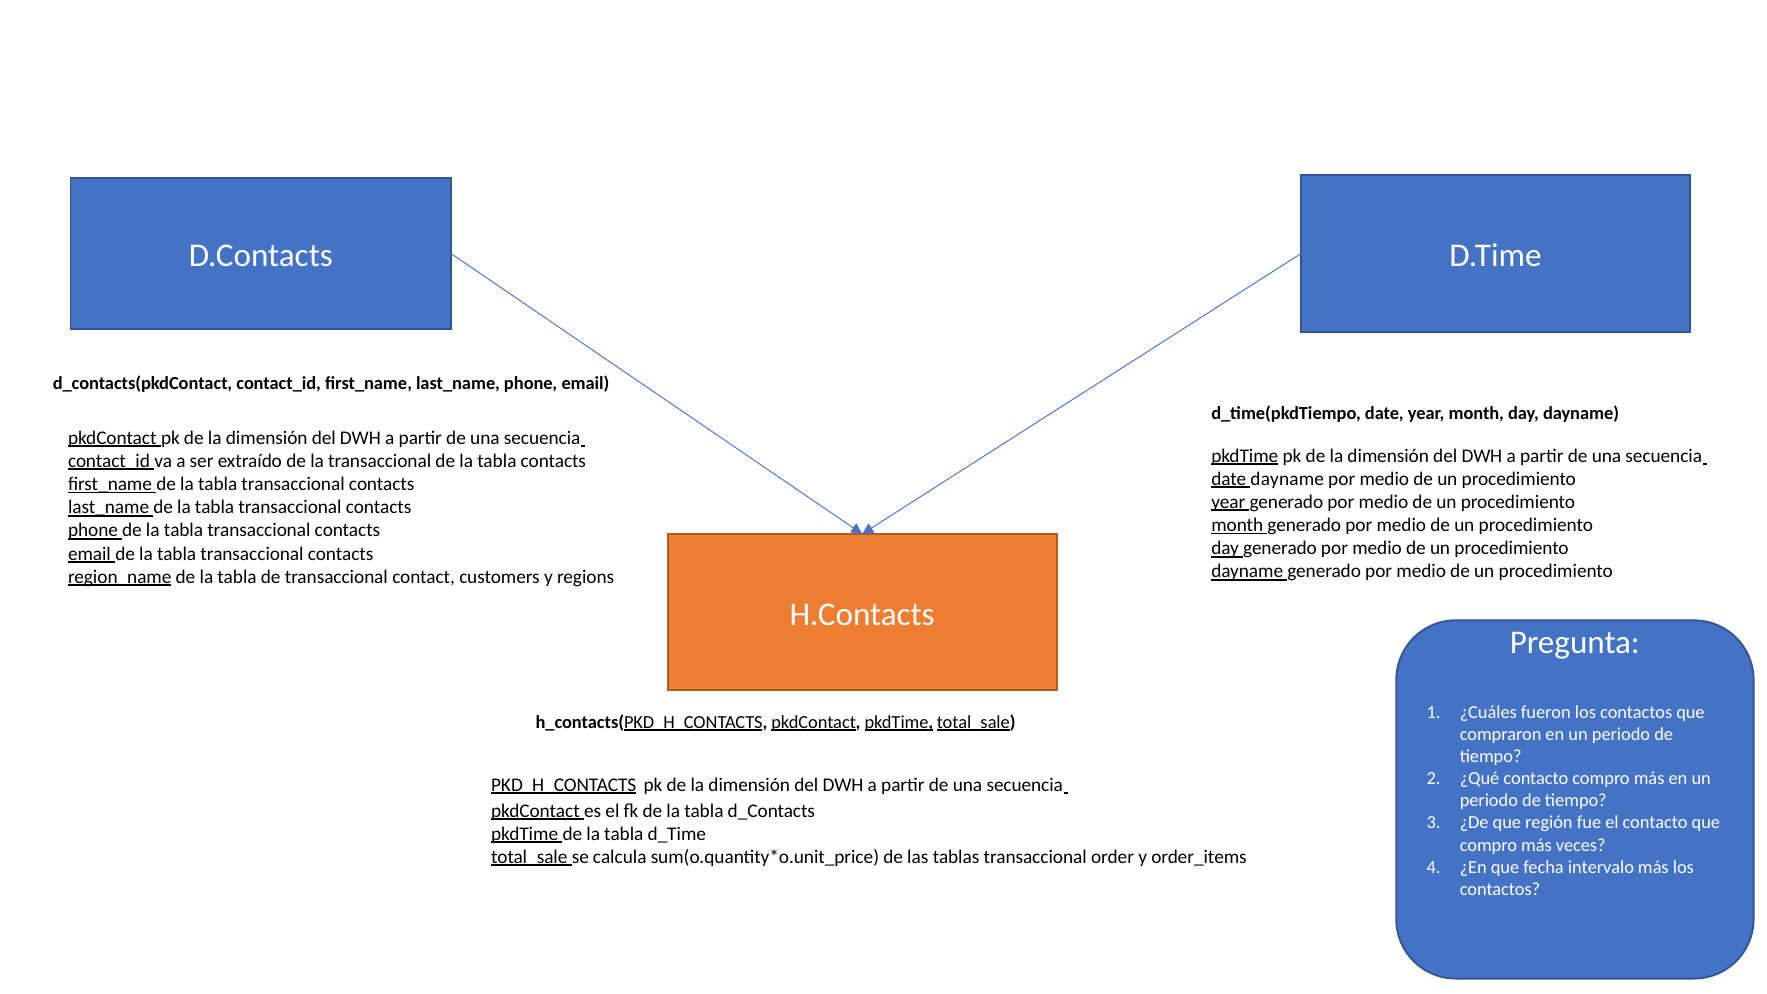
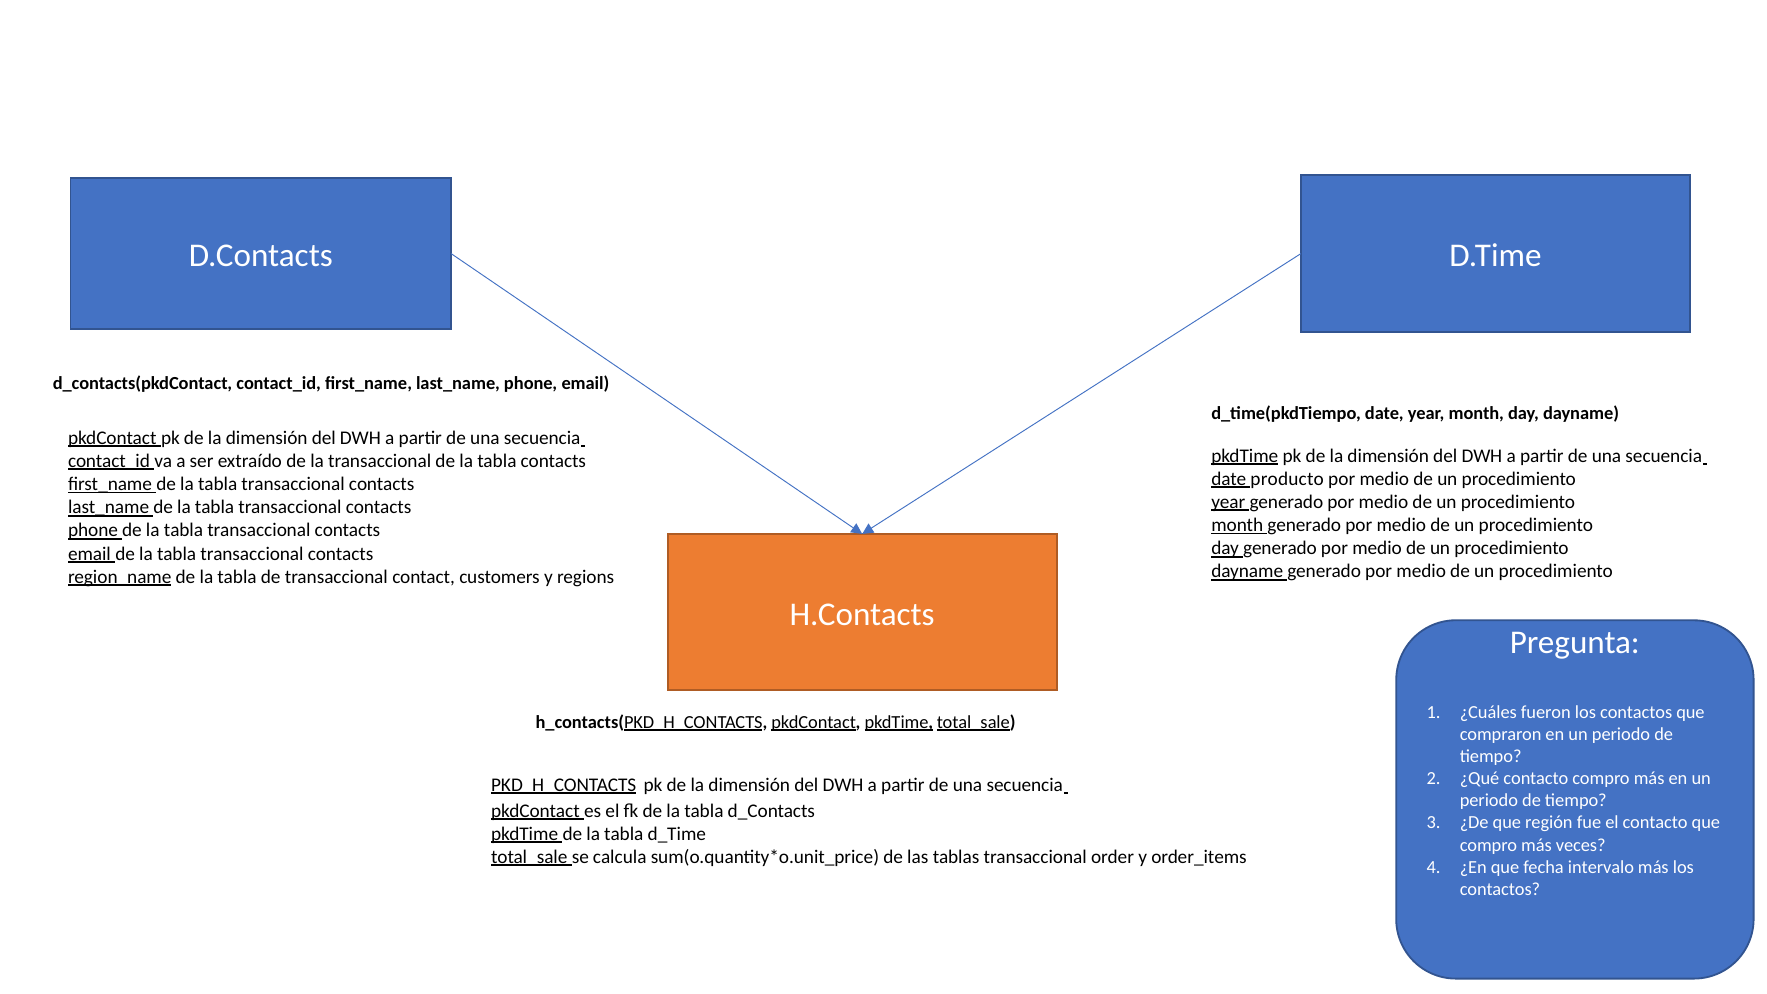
date dayname: dayname -> producto
